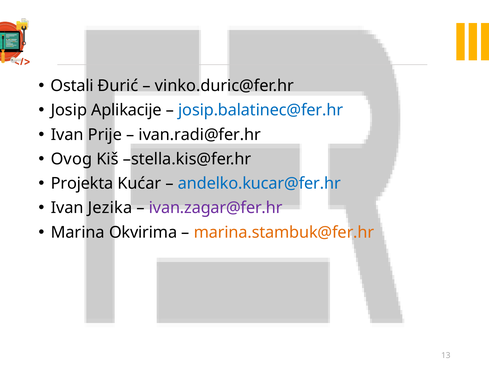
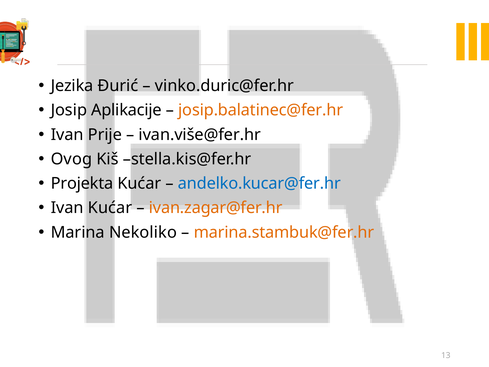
Ostali: Ostali -> Jezika
josip.balatinec@fer.hr colour: blue -> orange
ivan.radi@fer.hr: ivan.radi@fer.hr -> ivan.više@fer.hr
Ivan Jezika: Jezika -> Kućar
ivan.zagar@fer.hr colour: purple -> orange
Okvirima: Okvirima -> Nekoliko
